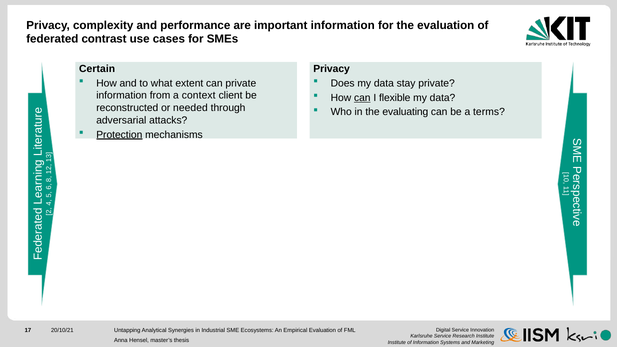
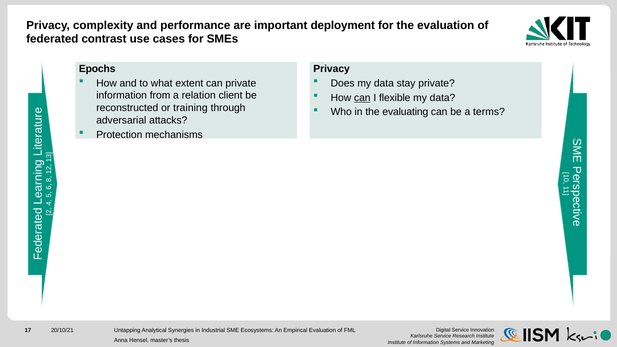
important information: information -> deployment
Certain: Certain -> Epochs
context: context -> relation
needed: needed -> training
Protection underline: present -> none
